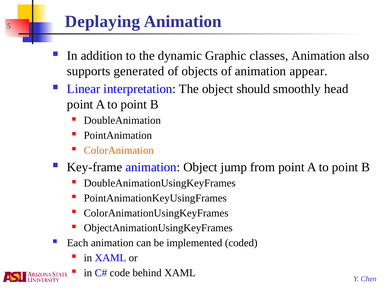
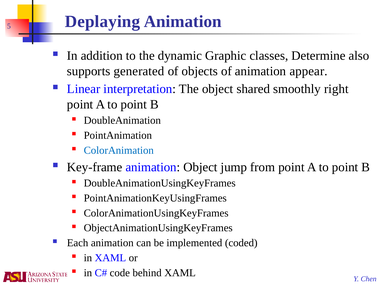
classes Animation: Animation -> Determine
should: should -> shared
head: head -> right
ColorAnimation colour: orange -> blue
